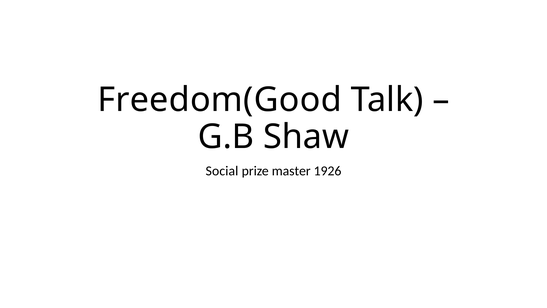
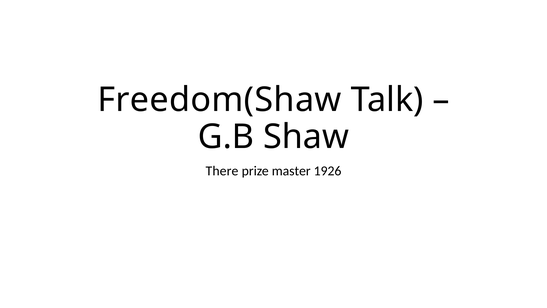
Freedom(Good: Freedom(Good -> Freedom(Shaw
Social: Social -> There
